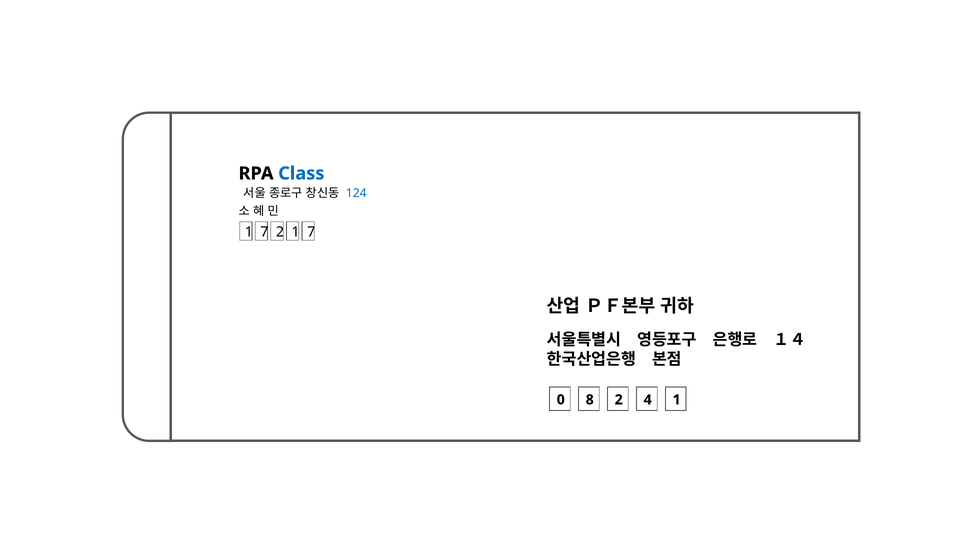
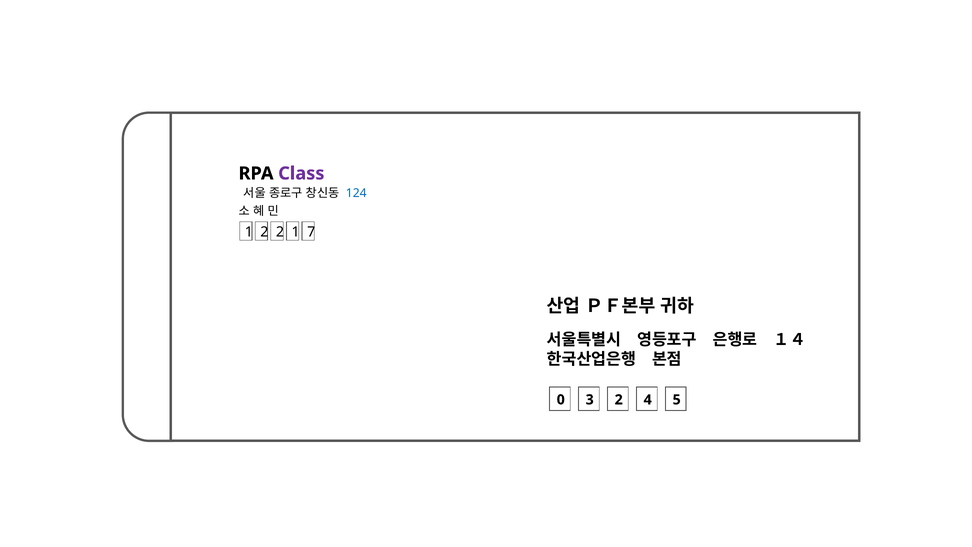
Class colour: blue -> purple
7 at (264, 232): 7 -> 2
8: 8 -> 3
4 1: 1 -> 5
